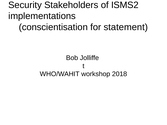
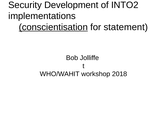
Stakeholders: Stakeholders -> Development
ISMS2: ISMS2 -> INTO2
conscientisation underline: none -> present
